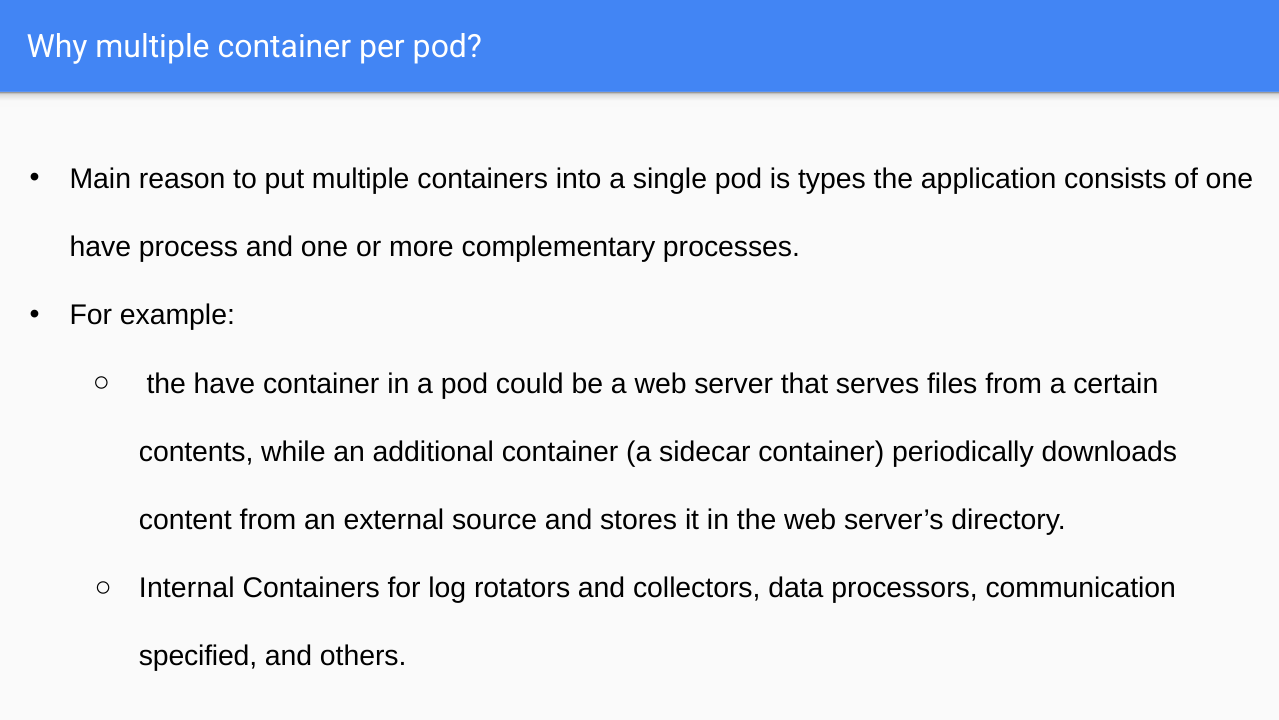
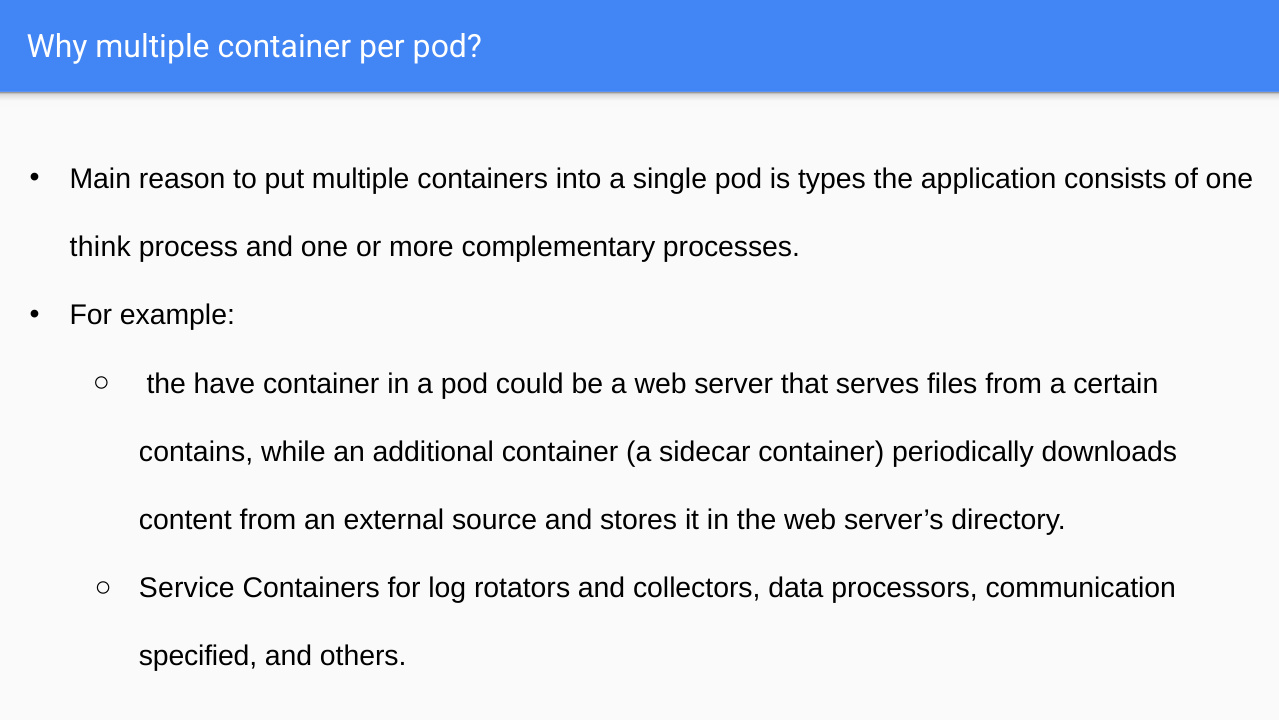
have at (100, 247): have -> think
contents: contents -> contains
Internal: Internal -> Service
